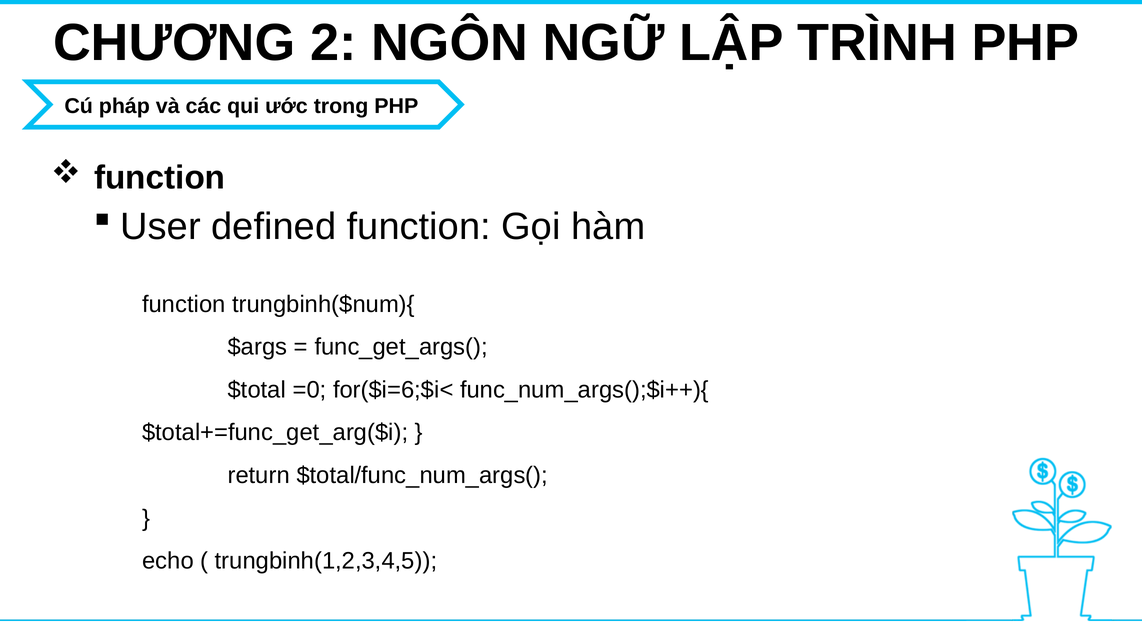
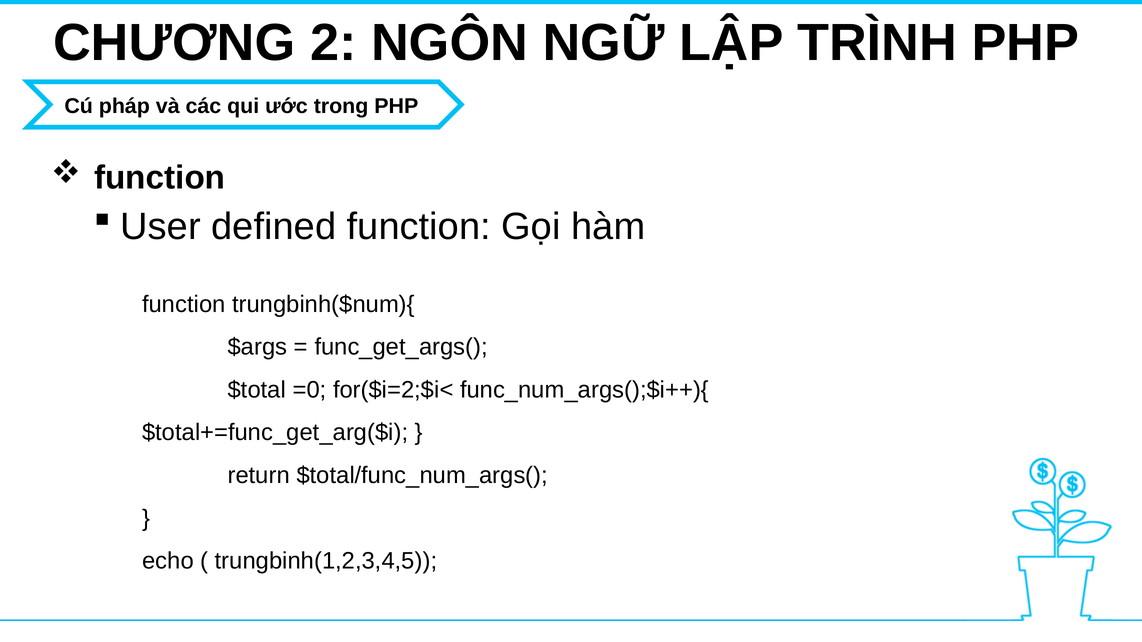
for($i=6;$i<: for($i=6;$i< -> for($i=2;$i<
